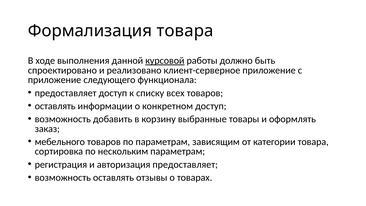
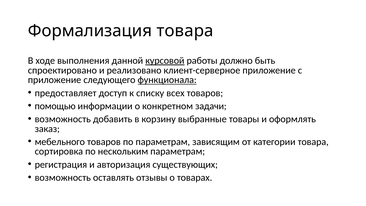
функционала underline: none -> present
оставлять at (55, 106): оставлять -> помощью
конкретном доступ: доступ -> задачи
авторизация предоставляет: предоставляет -> существующих
